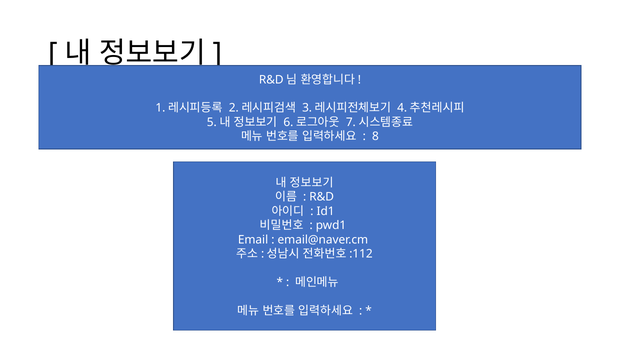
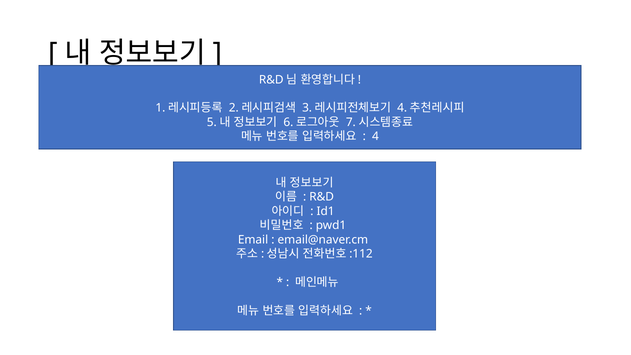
8: 8 -> 4
